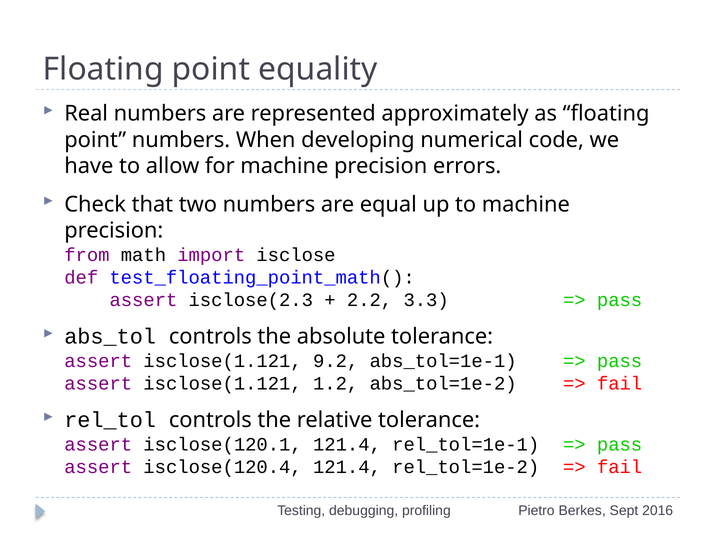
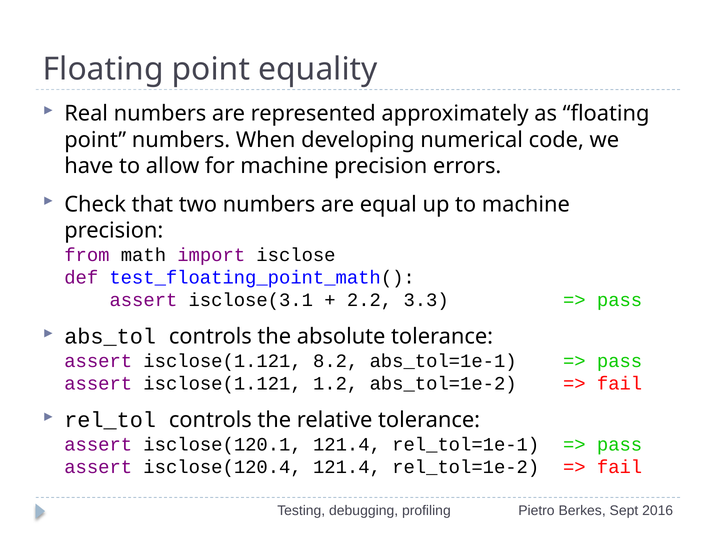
isclose(2.3: isclose(2.3 -> isclose(3.1
9.2: 9.2 -> 8.2
